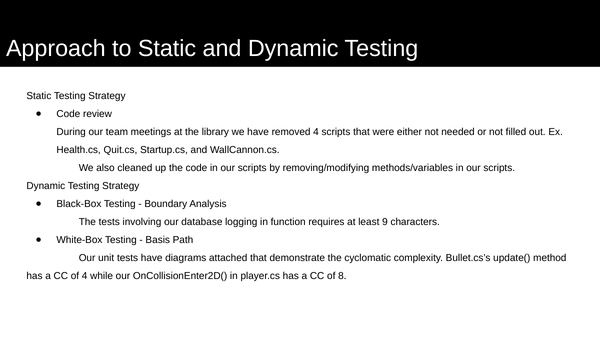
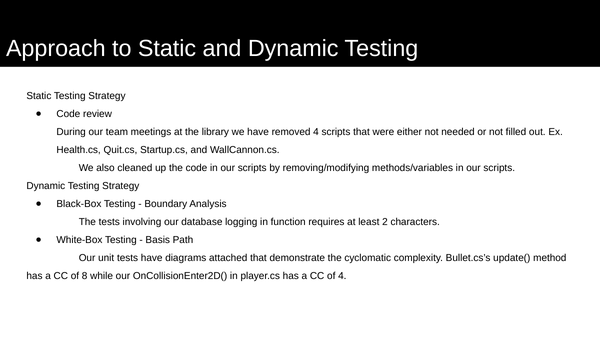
9: 9 -> 2
of 4: 4 -> 8
of 8: 8 -> 4
